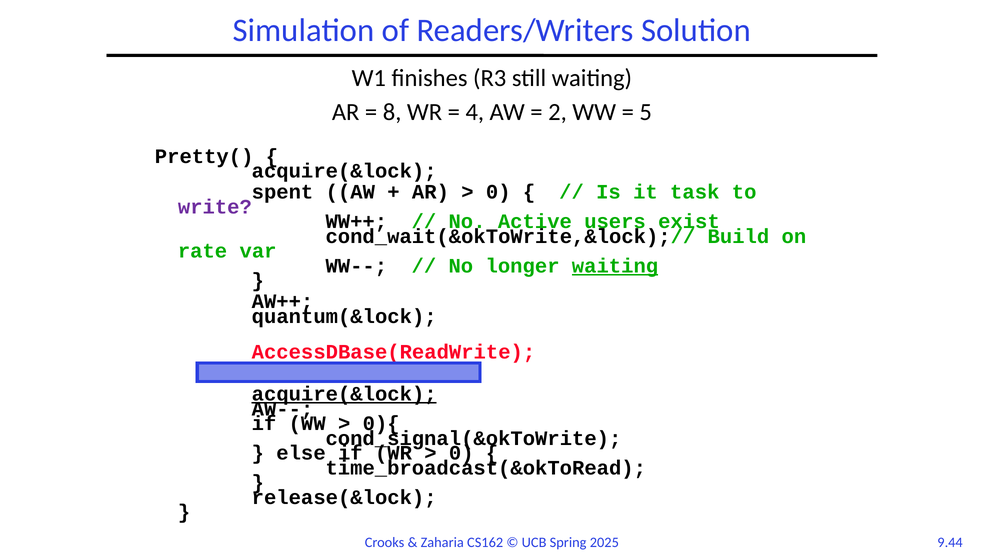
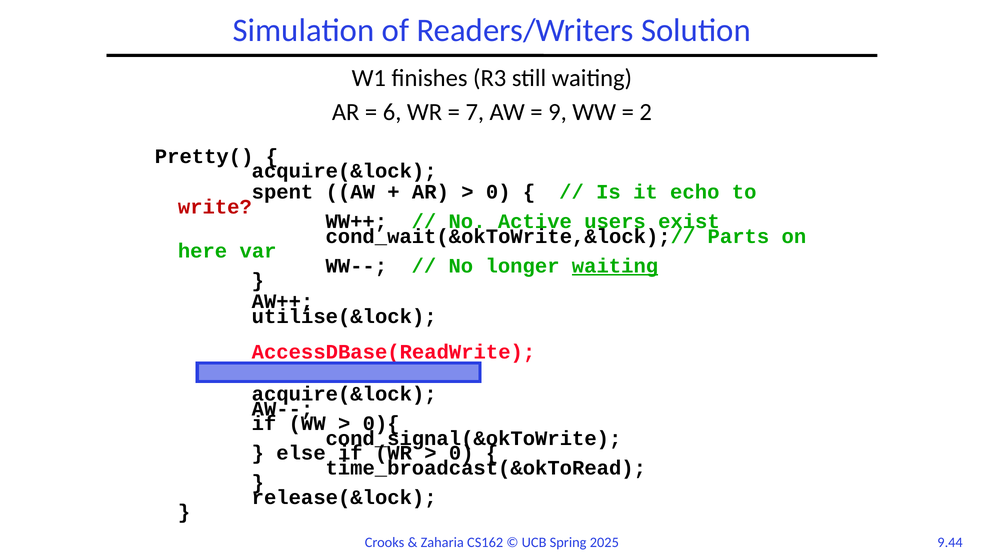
8: 8 -> 6
4: 4 -> 7
2: 2 -> 9
5: 5 -> 2
task: task -> echo
write colour: purple -> red
Build: Build -> Parts
rate: rate -> here
quantum(&lock: quantum(&lock -> utilise(&lock
acquire(&lock at (344, 394) underline: present -> none
